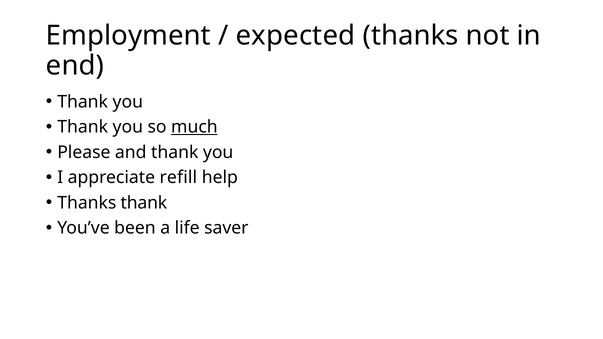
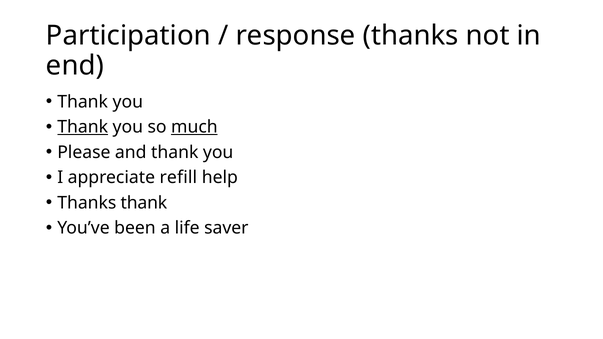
Employment: Employment -> Participation
expected: expected -> response
Thank at (83, 127) underline: none -> present
